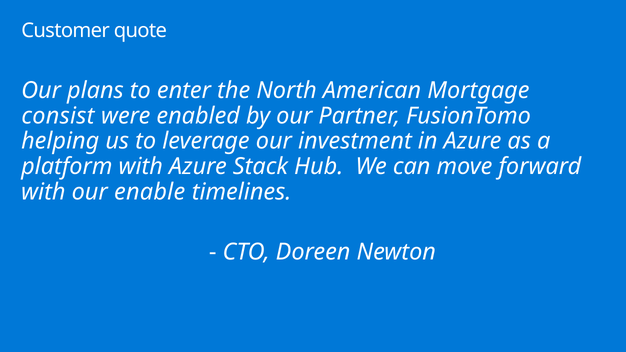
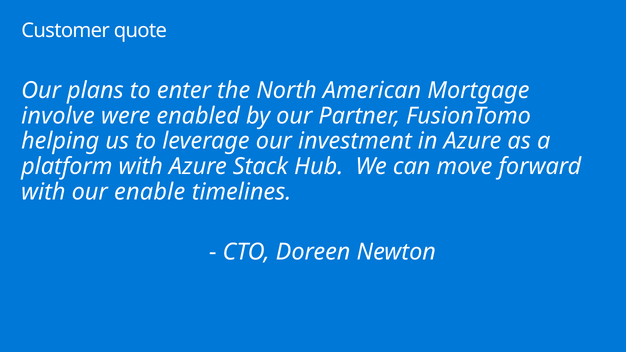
consist: consist -> involve
